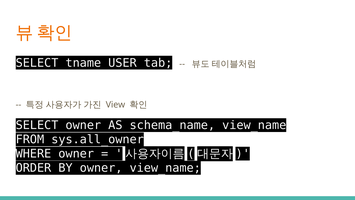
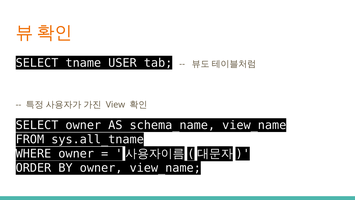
sys.all_owner: sys.all_owner -> sys.all_tname
